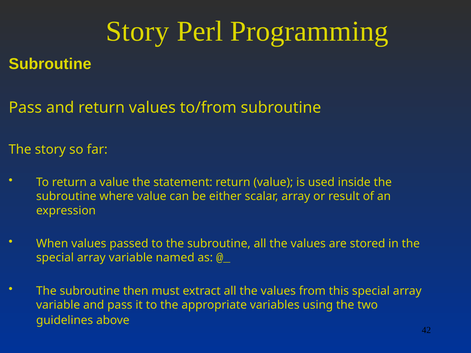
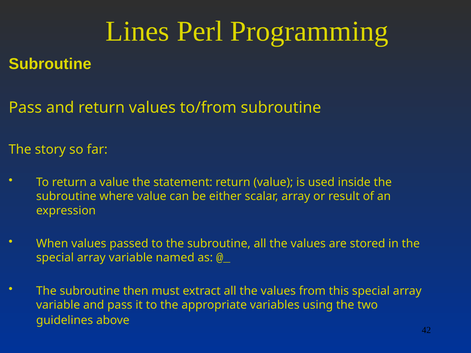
Story at (137, 31): Story -> Lines
